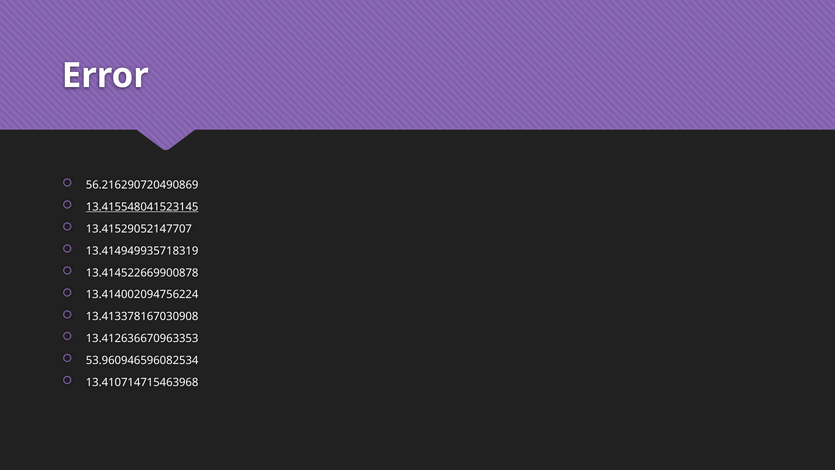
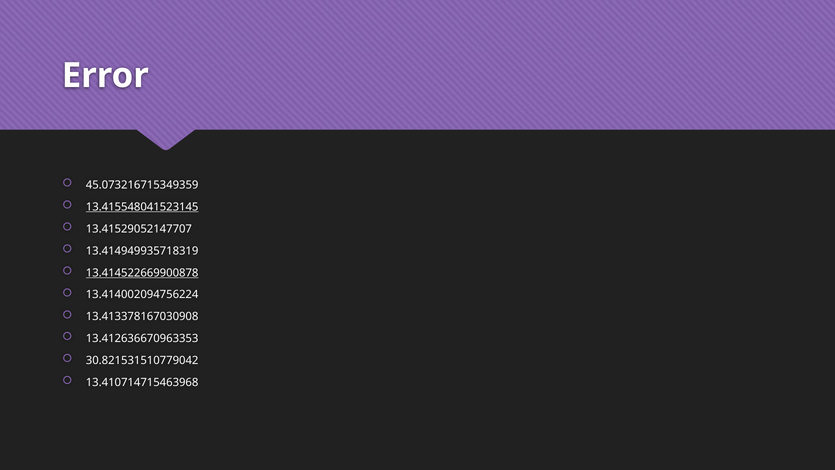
56.216290720490869: 56.216290720490869 -> 45.073216715349359
13.414522669900878 underline: none -> present
53.960946596082534: 53.960946596082534 -> 30.821531510779042
